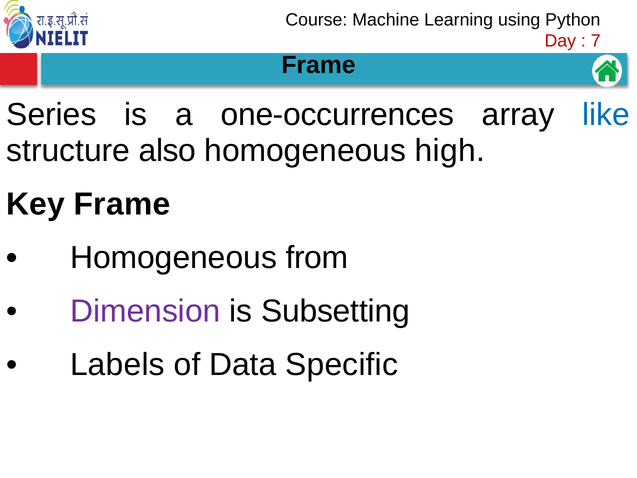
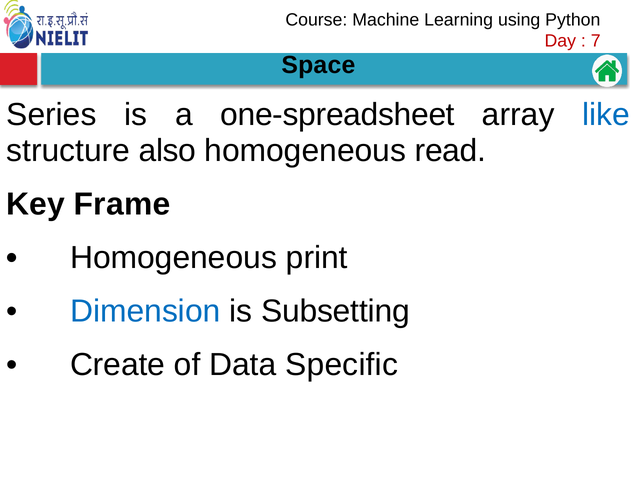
Frame at (318, 65): Frame -> Space
one-occurrences: one-occurrences -> one-spreadsheet
high: high -> read
from: from -> print
Dimension colour: purple -> blue
Labels: Labels -> Create
